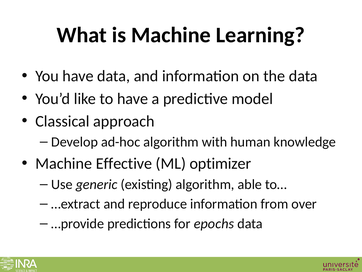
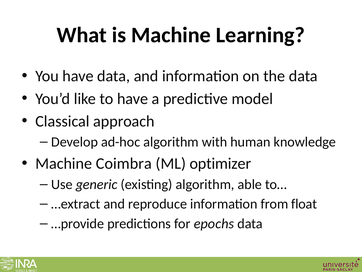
Effective: Effective -> Coimbra
over: over -> float
